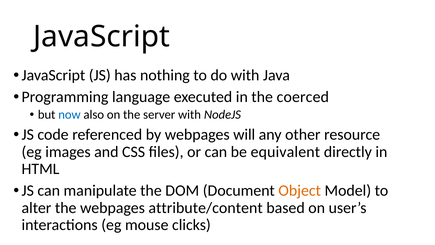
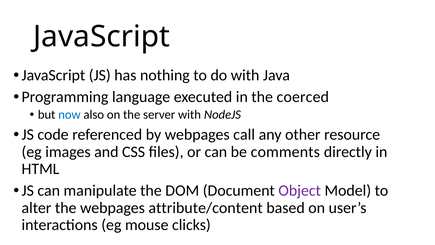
will: will -> call
equivalent: equivalent -> comments
Object colour: orange -> purple
